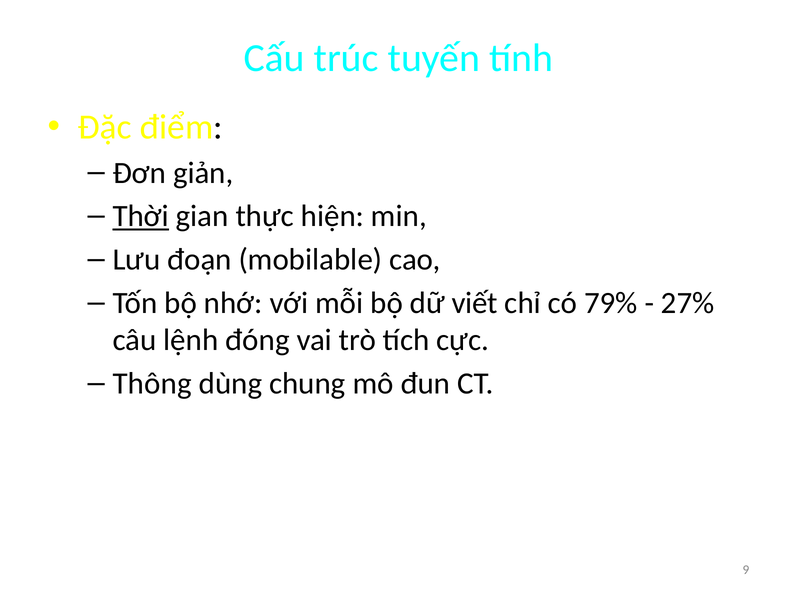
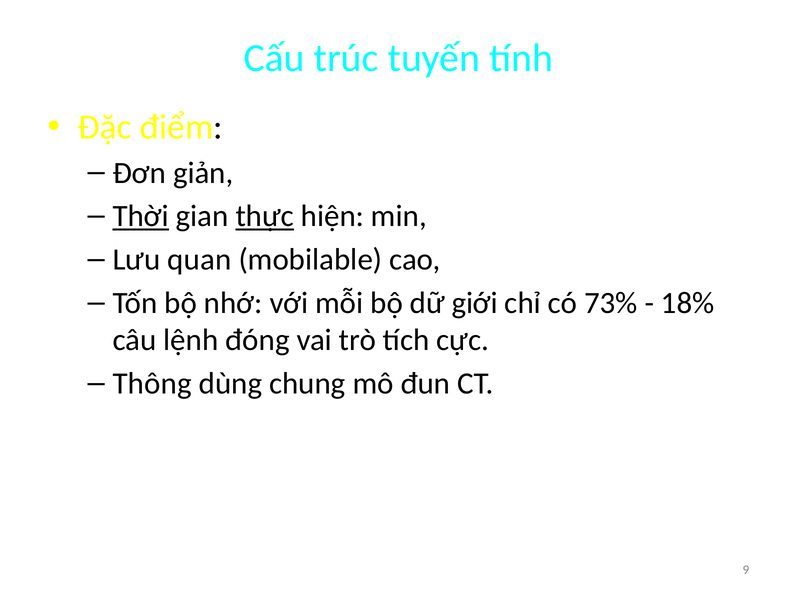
thực underline: none -> present
đoạn: đoạn -> quan
viết: viết -> giới
79%: 79% -> 73%
27%: 27% -> 18%
